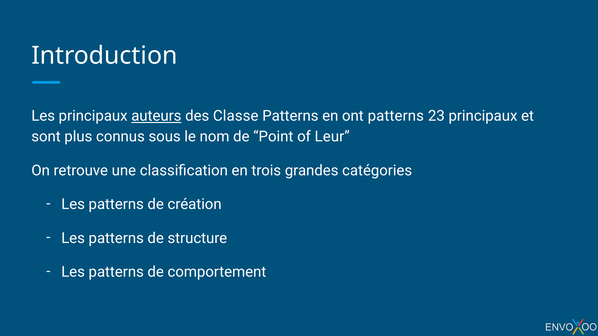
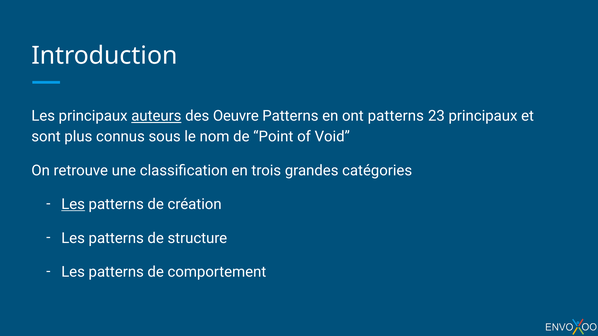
Classe: Classe -> Oeuvre
Leur: Leur -> Void
Les at (73, 205) underline: none -> present
